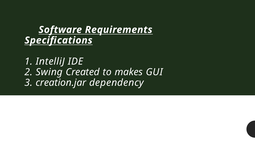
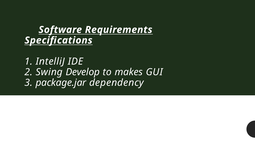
Created: Created -> Develop
creation.jar: creation.jar -> package.jar
